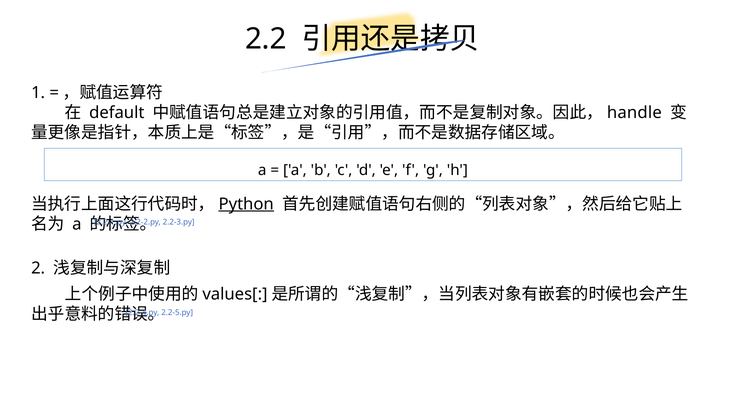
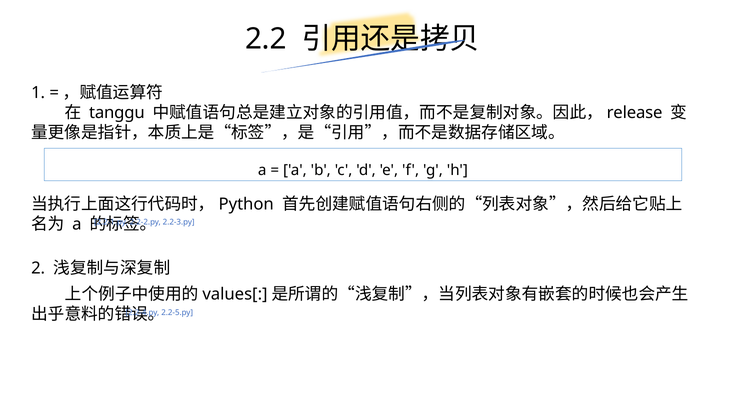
default: default -> tanggu
handle: handle -> release
Python underline: present -> none
